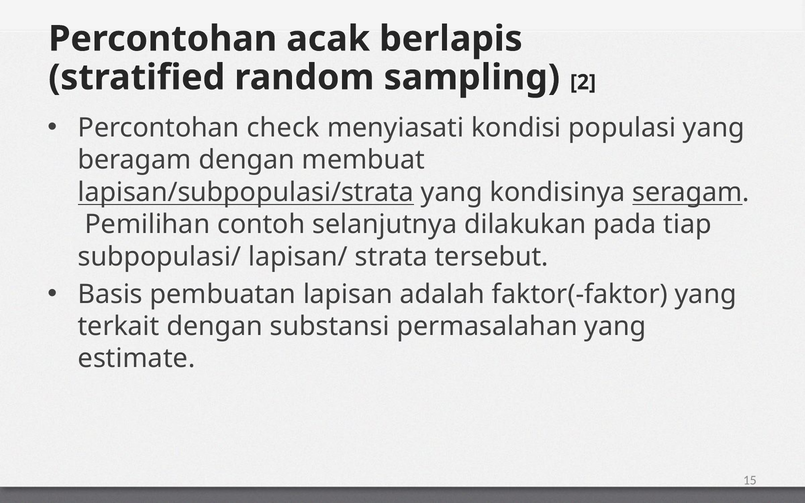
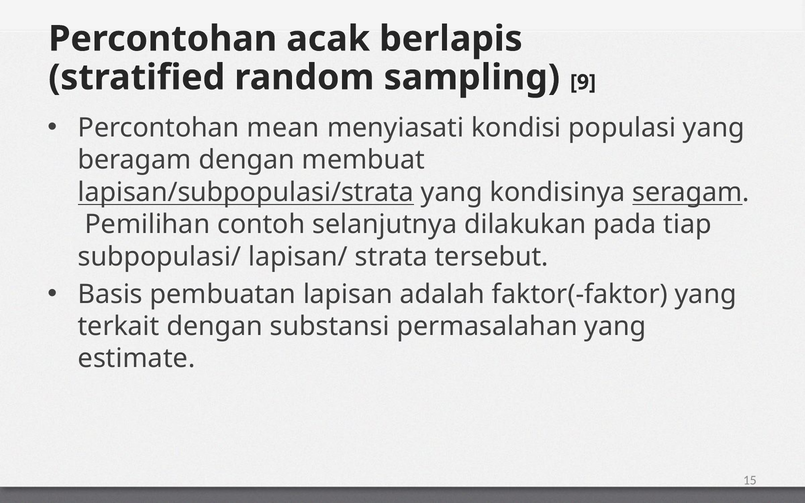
2: 2 -> 9
check: check -> mean
